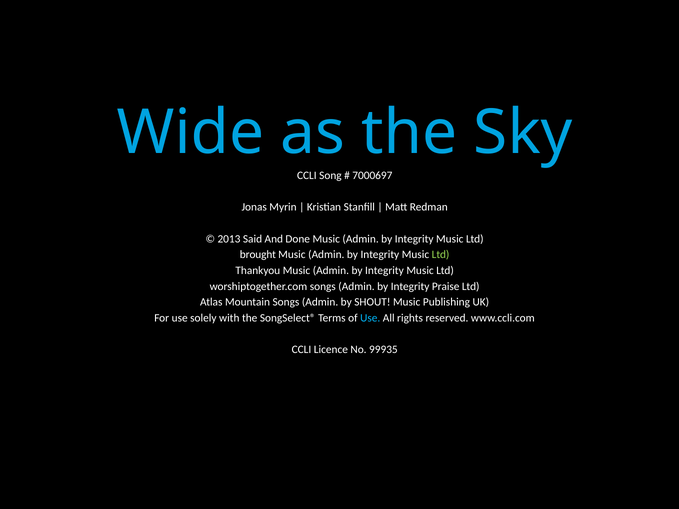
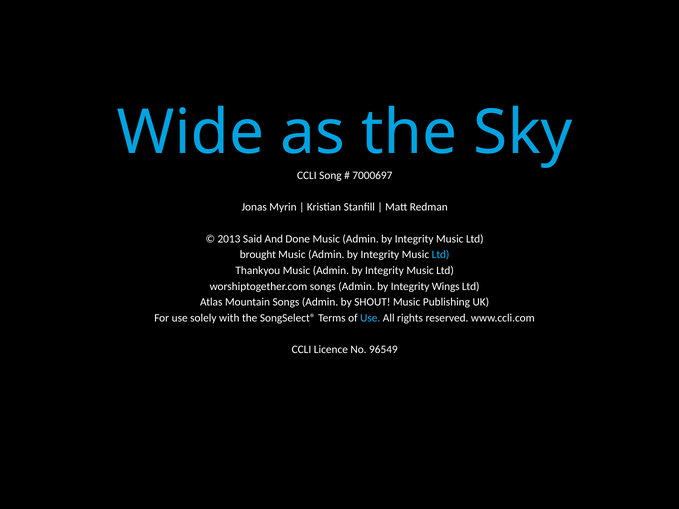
Ltd at (441, 255) colour: light green -> light blue
Praise: Praise -> Wings
99935: 99935 -> 96549
